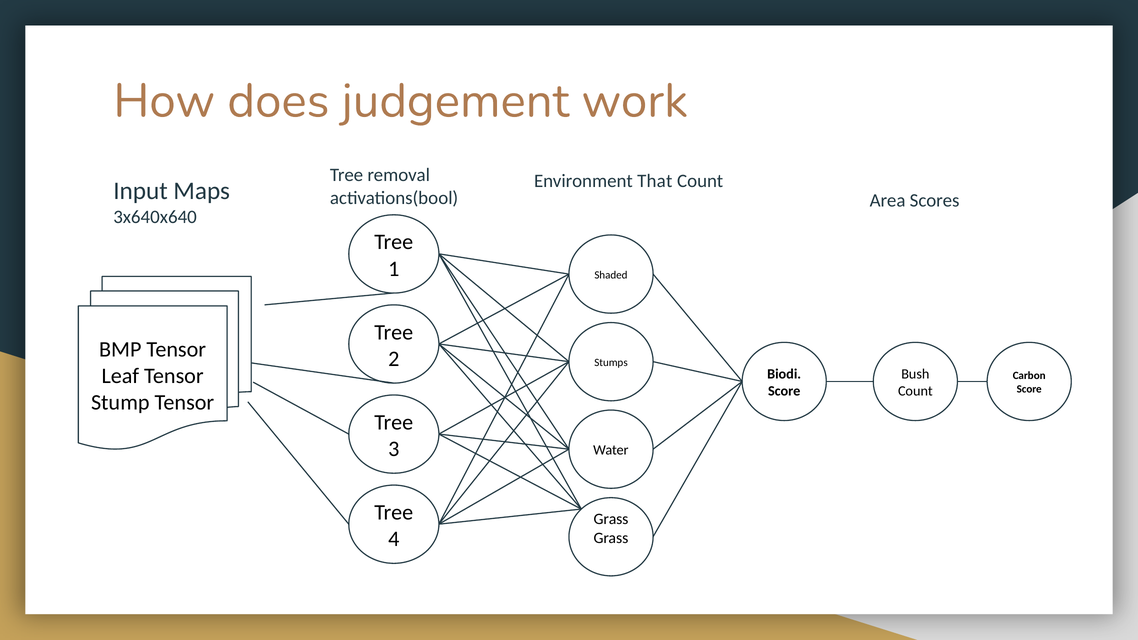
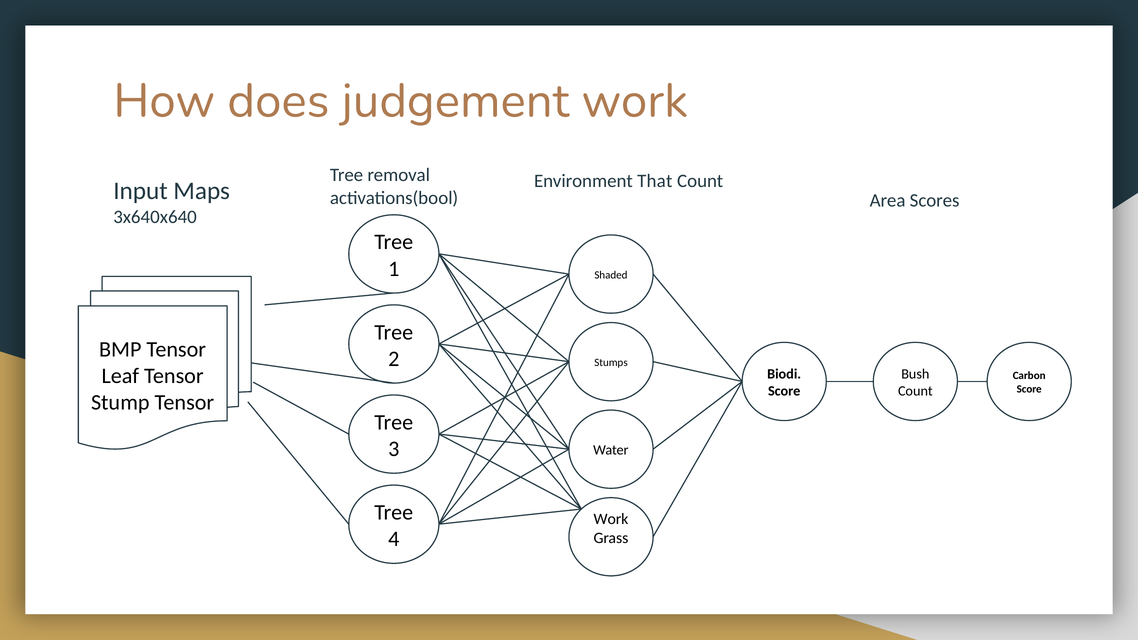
Grass at (611, 519): Grass -> Work
